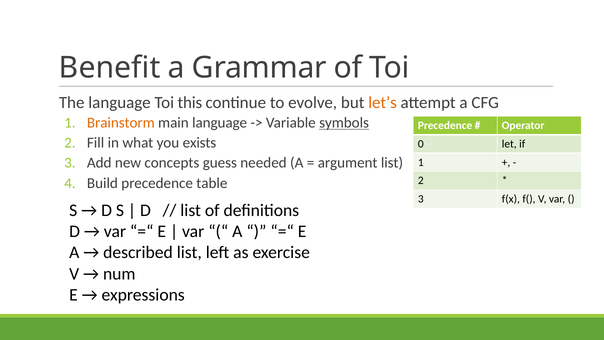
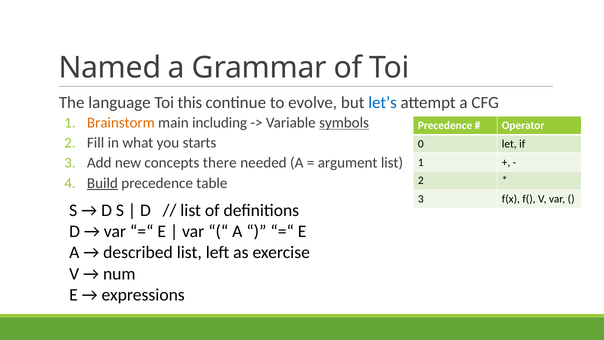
Benefit: Benefit -> Named
let’s colour: orange -> blue
main language: language -> including
exists: exists -> starts
guess: guess -> there
Build underline: none -> present
